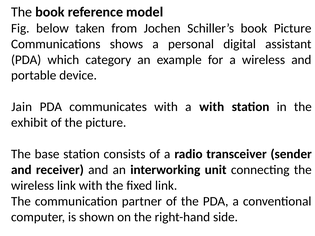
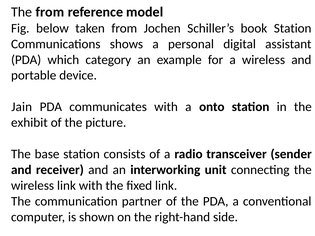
The book: book -> from
book Picture: Picture -> Station
a with: with -> onto
